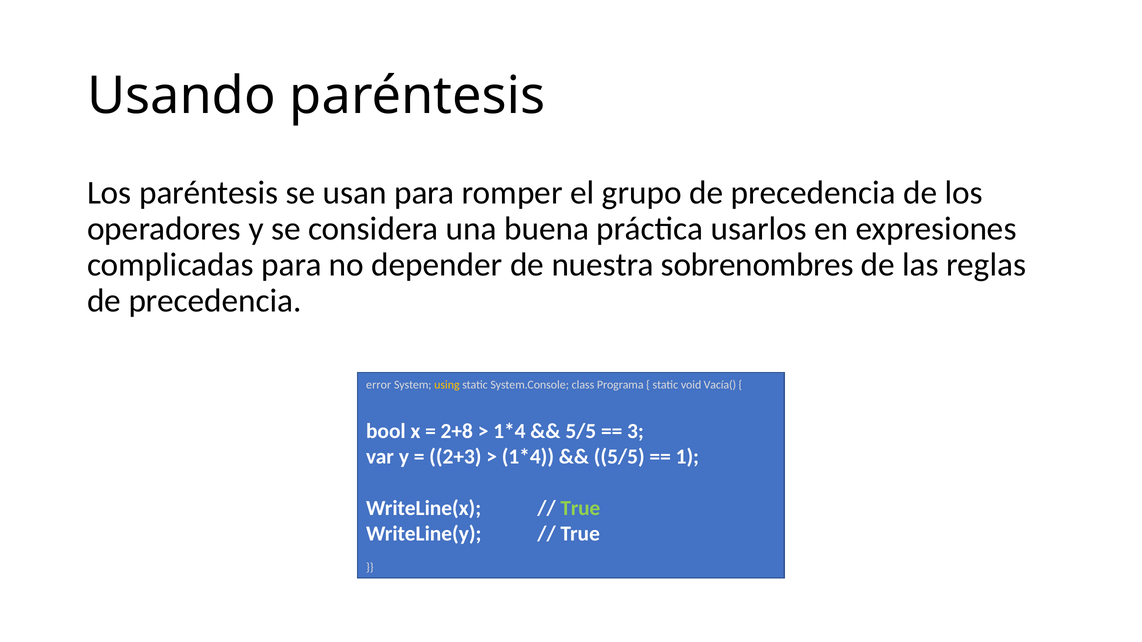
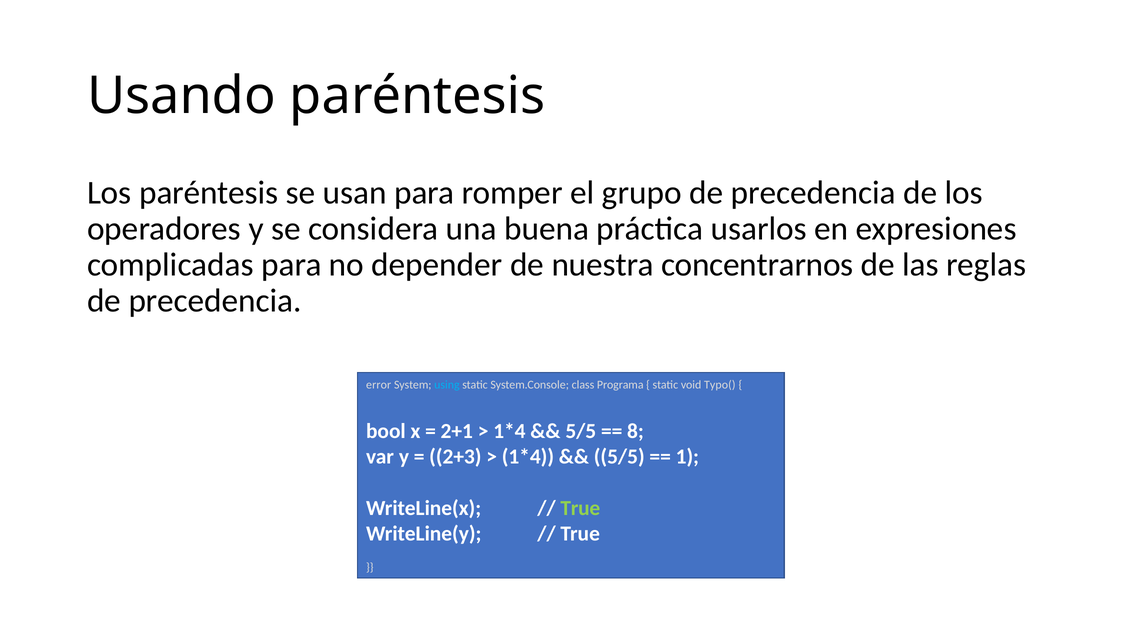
sobrenombres: sobrenombres -> concentrarnos
using colour: yellow -> light blue
Vacía(: Vacía( -> Typo(
2+8: 2+8 -> 2+1
3: 3 -> 8
